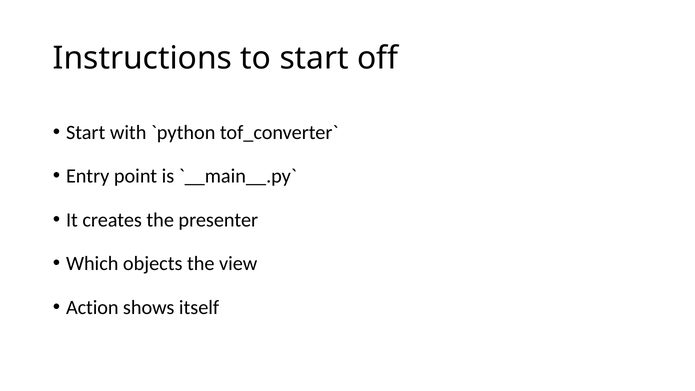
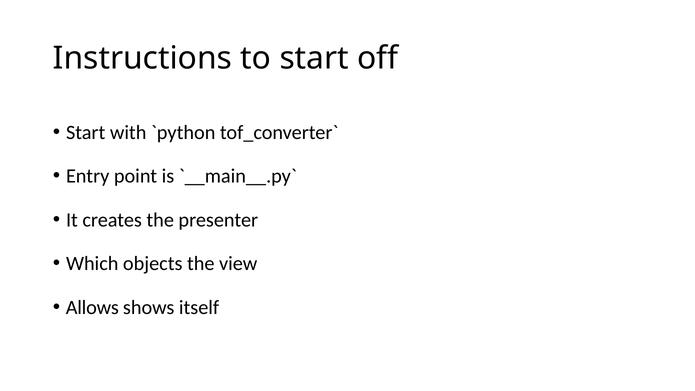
Action: Action -> Allows
